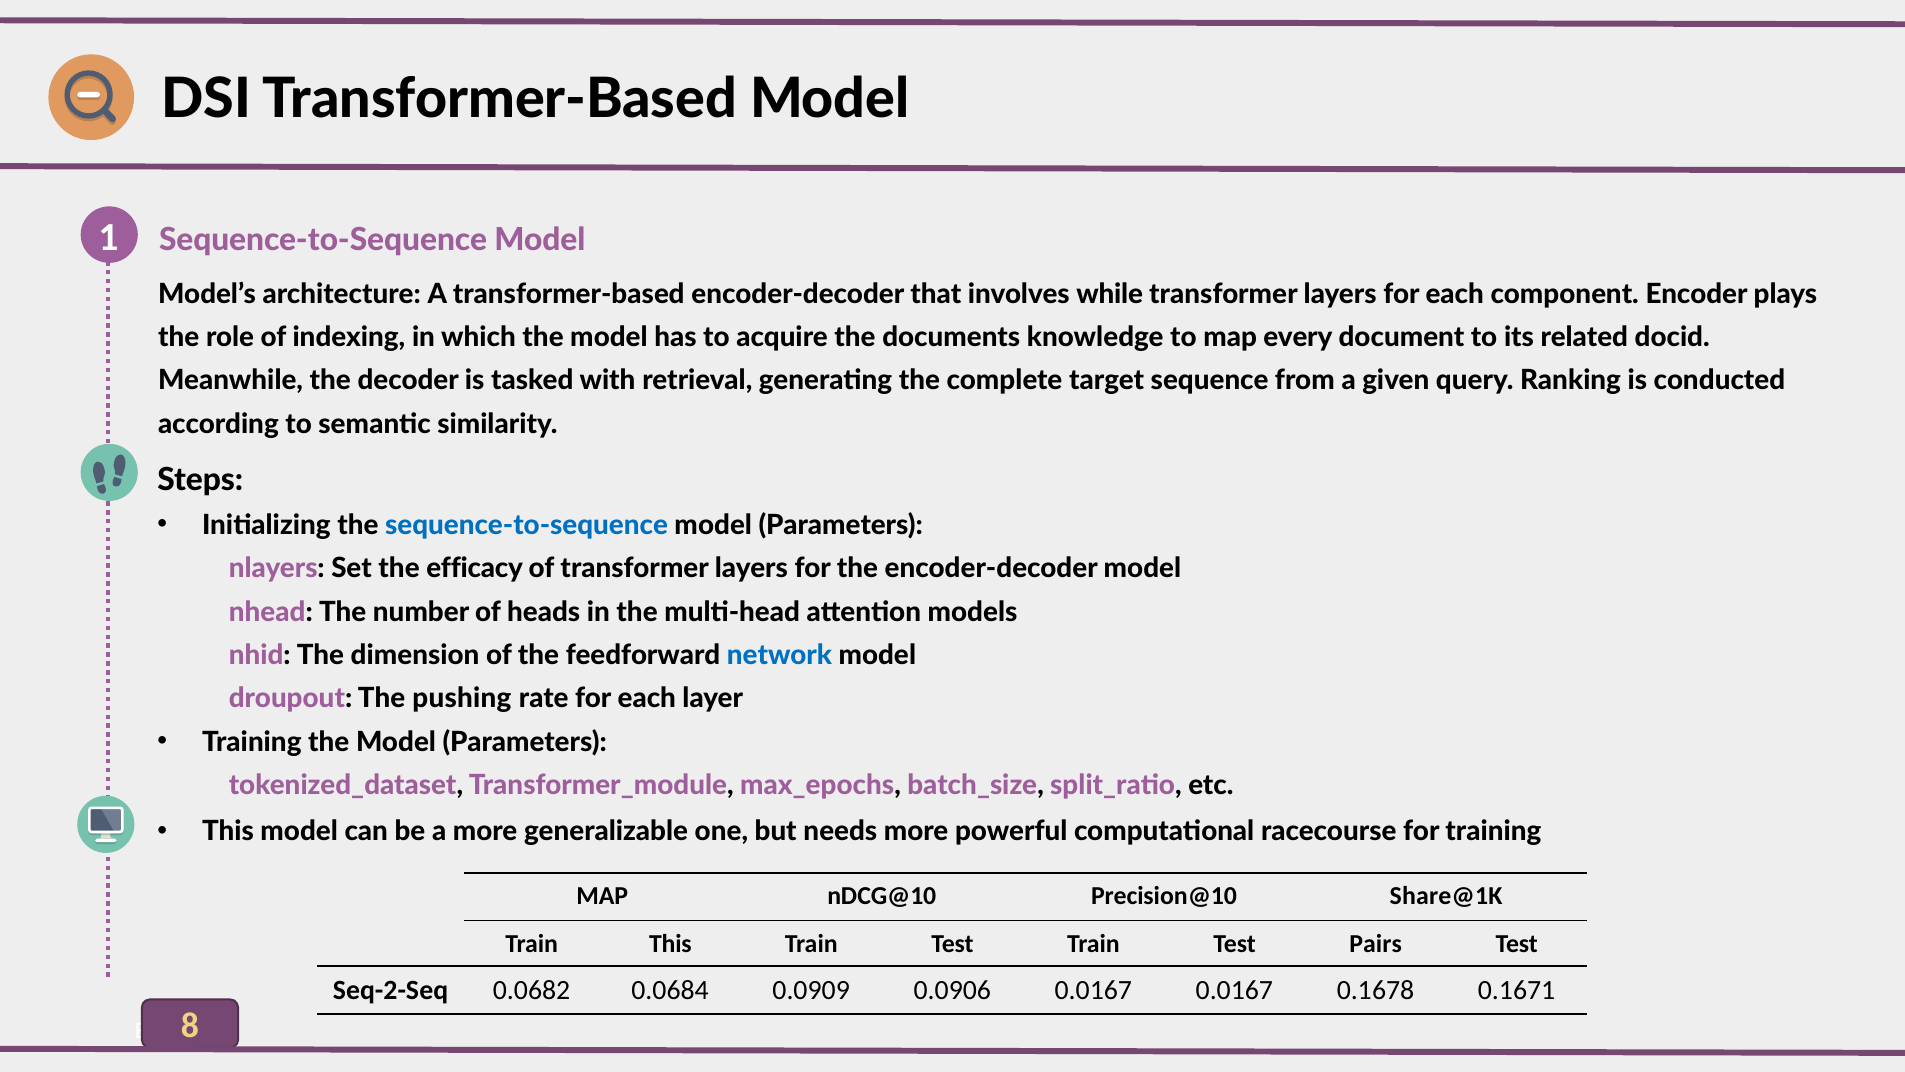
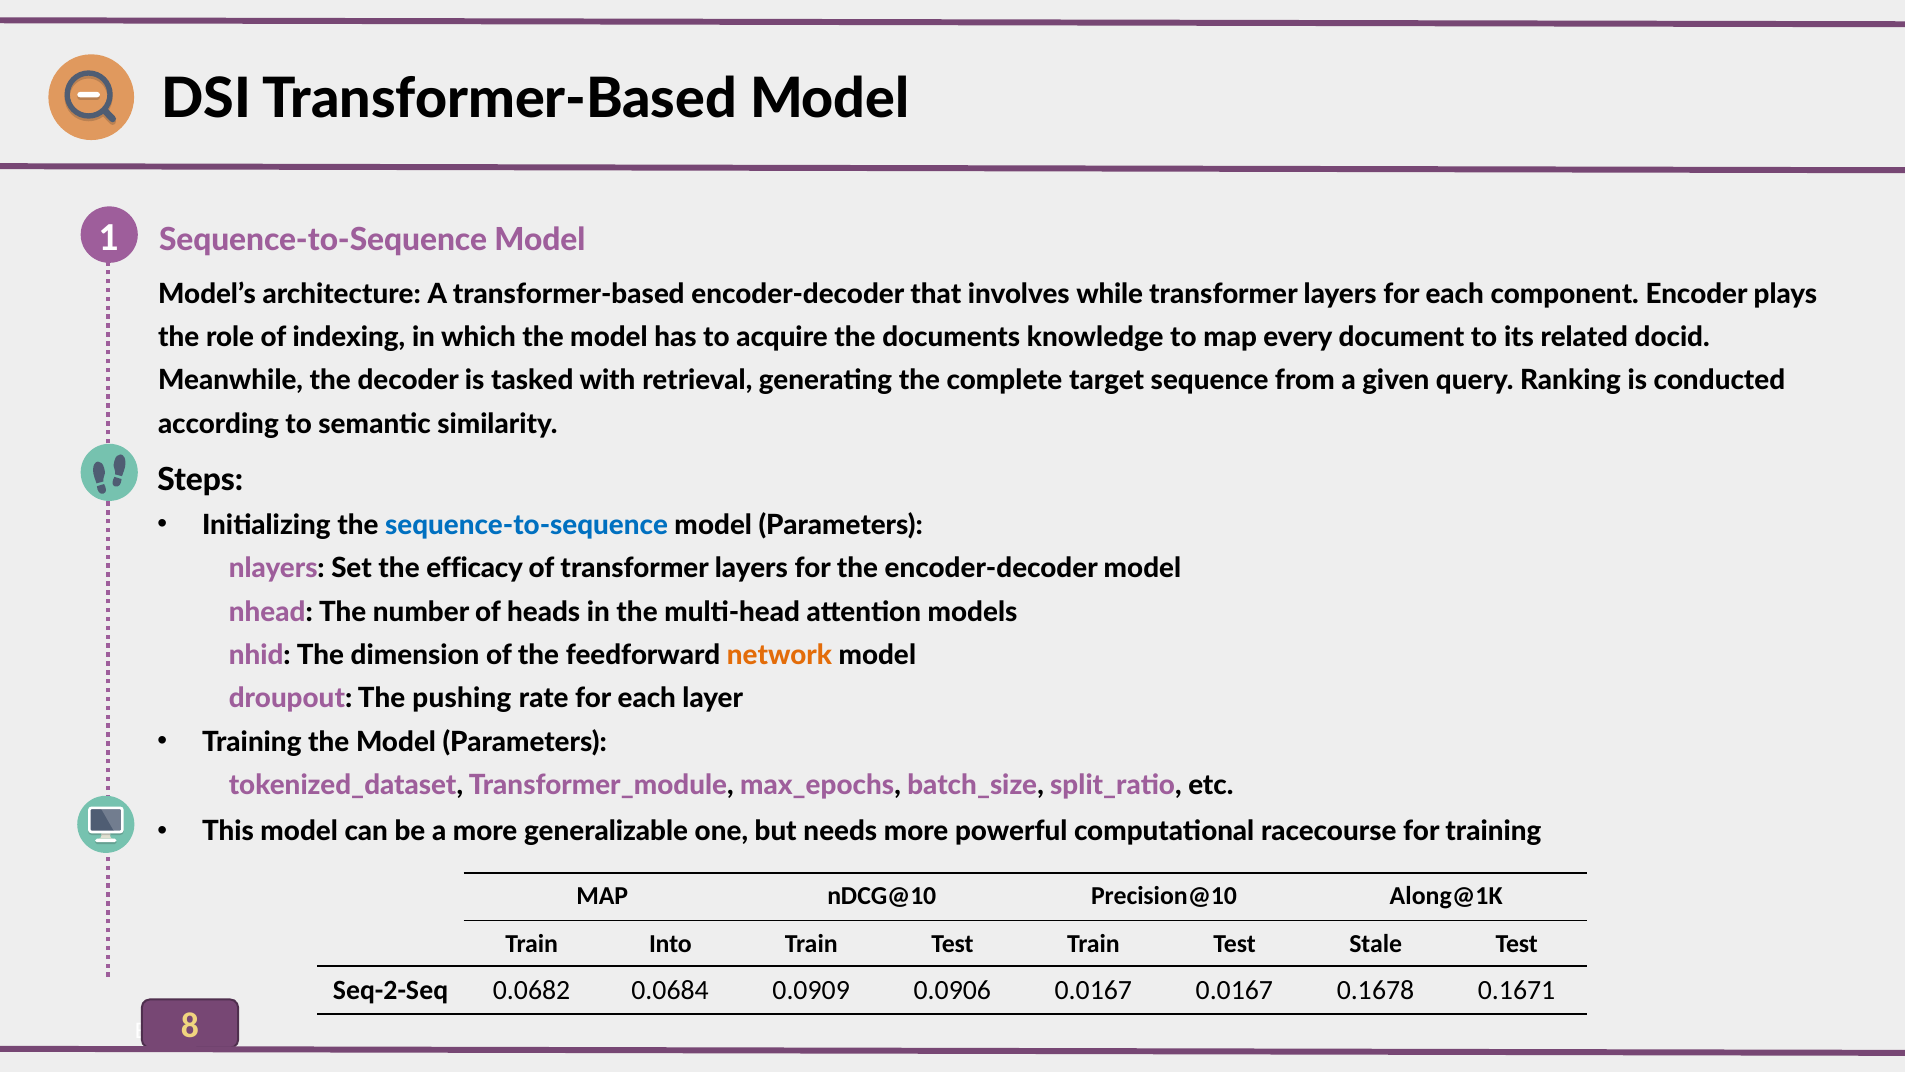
network colour: blue -> orange
Share@1K: Share@1K -> Along@1K
Train This: This -> Into
Pairs: Pairs -> Stale
